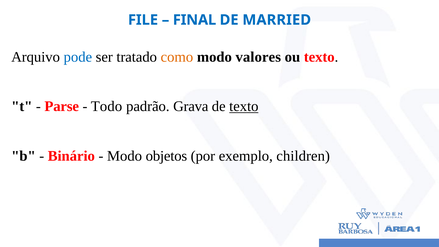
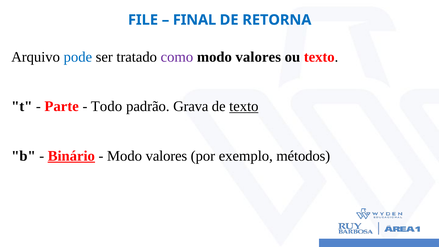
MARRIED: MARRIED -> RETORNA
como colour: orange -> purple
Parse: Parse -> Parte
Binário underline: none -> present
objetos at (166, 156): objetos -> valores
children: children -> métodos
